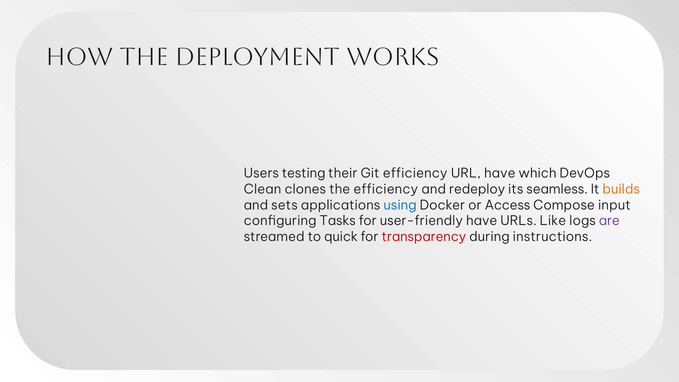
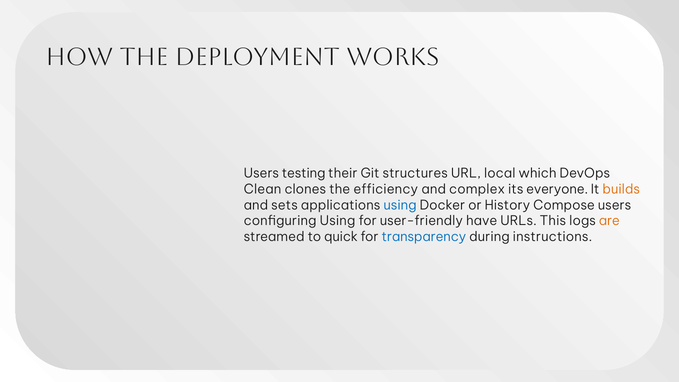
Git efficiency: efficiency -> structures
URL have: have -> local
redeploy: redeploy -> complex
seamless: seamless -> everyone
Access: Access -> History
Compose input: input -> users
configuring Tasks: Tasks -> Using
Like: Like -> This
are colour: purple -> orange
transparency colour: red -> blue
